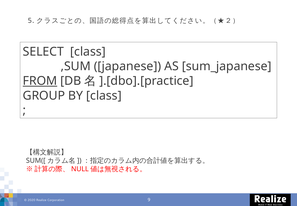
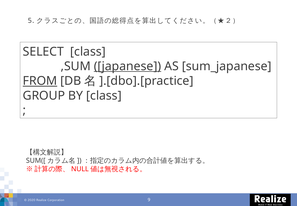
japanese underline: none -> present
